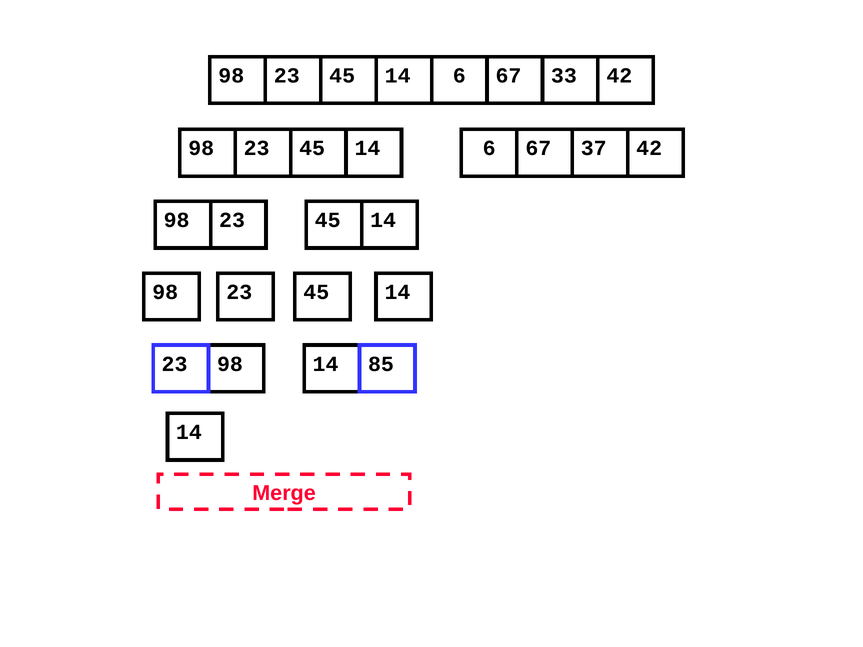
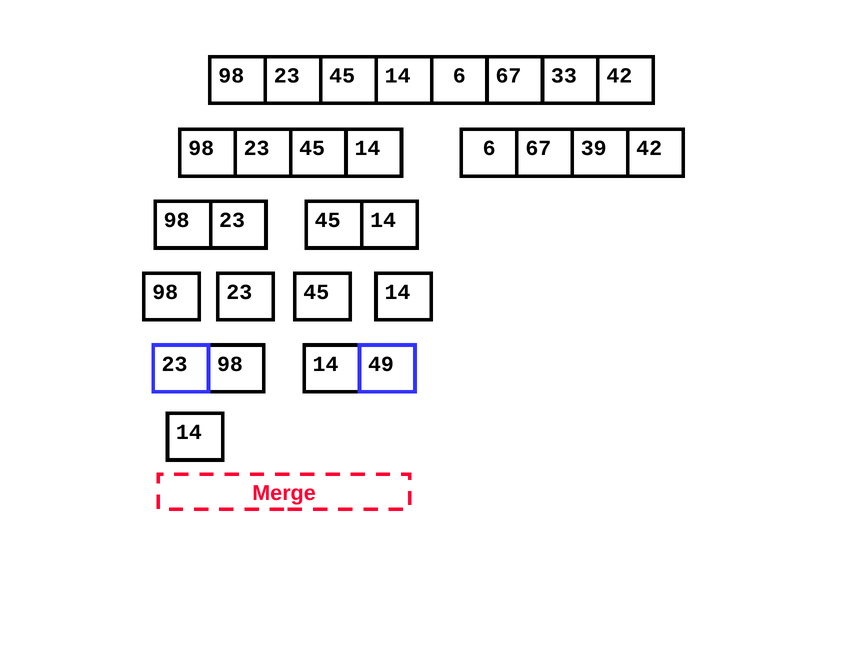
37: 37 -> 39
85: 85 -> 49
